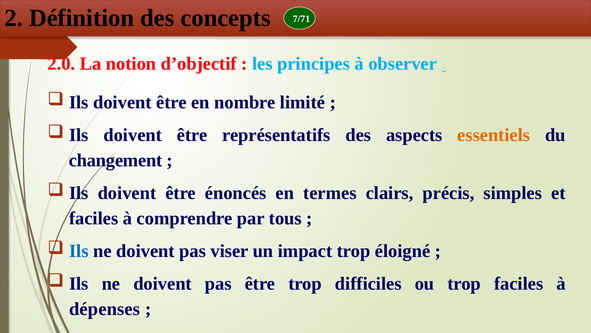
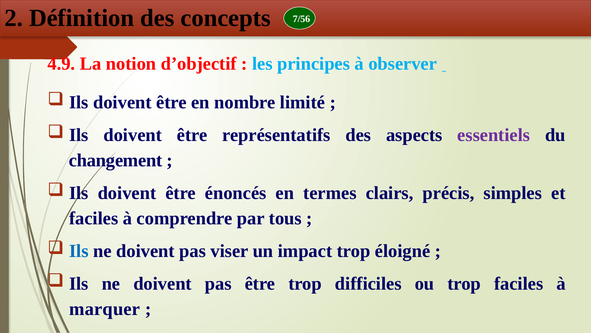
7/71: 7/71 -> 7/56
2.0: 2.0 -> 4.9
essentiels colour: orange -> purple
dépenses: dépenses -> marquer
